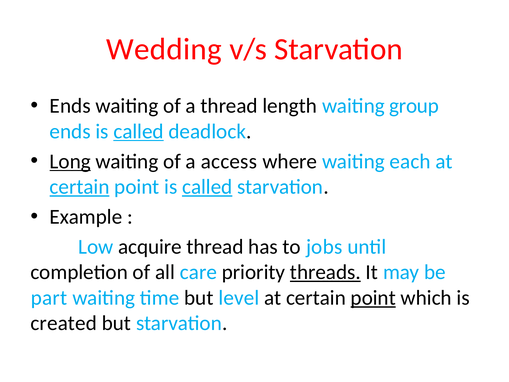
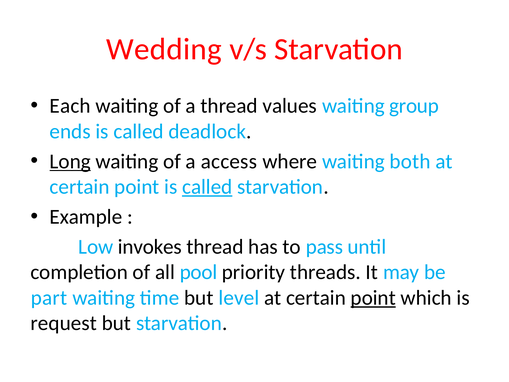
Ends at (70, 106): Ends -> Each
length: length -> values
called at (139, 131) underline: present -> none
each: each -> both
certain at (80, 187) underline: present -> none
acquire: acquire -> invokes
jobs: jobs -> pass
care: care -> pool
threads underline: present -> none
created: created -> request
